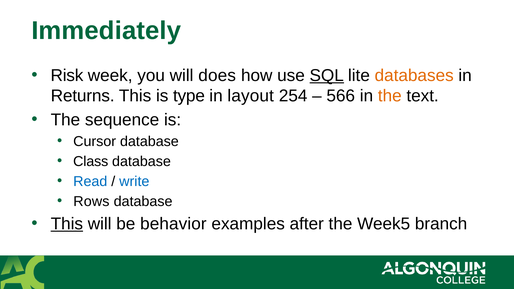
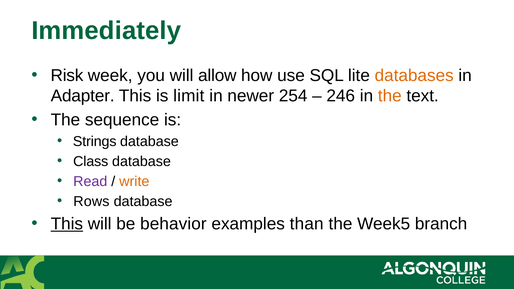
does: does -> allow
SQL underline: present -> none
Returns: Returns -> Adapter
type: type -> limit
layout: layout -> newer
566: 566 -> 246
Cursor: Cursor -> Strings
Read colour: blue -> purple
write colour: blue -> orange
after: after -> than
